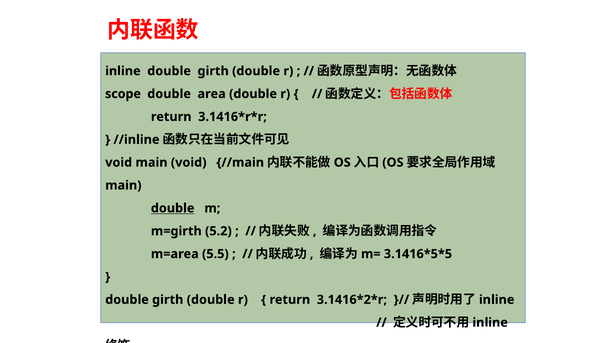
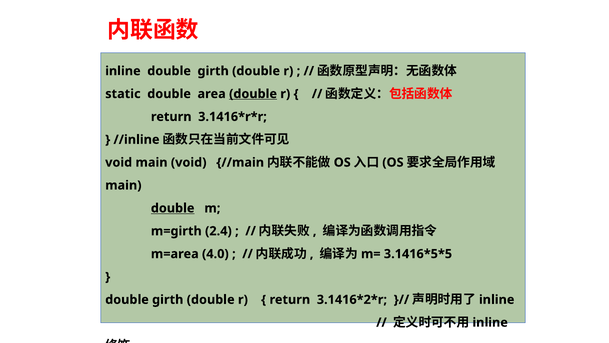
scope: scope -> static
double at (253, 94) underline: none -> present
5.2: 5.2 -> 2.4
5.5: 5.5 -> 4.0
